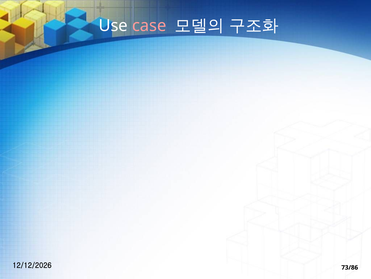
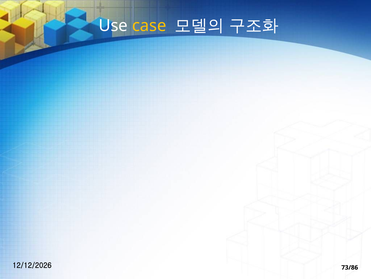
case colour: pink -> yellow
